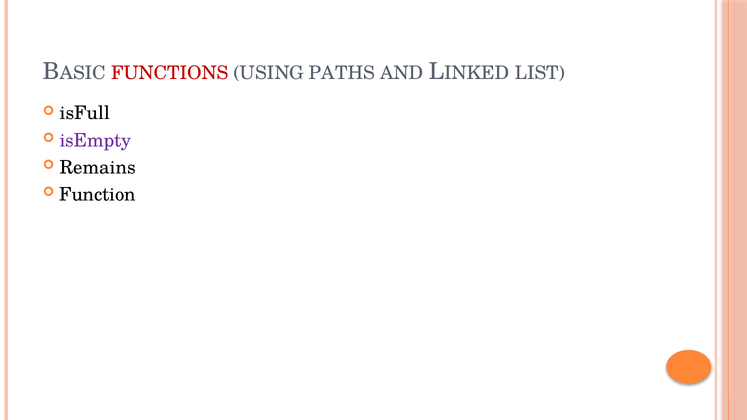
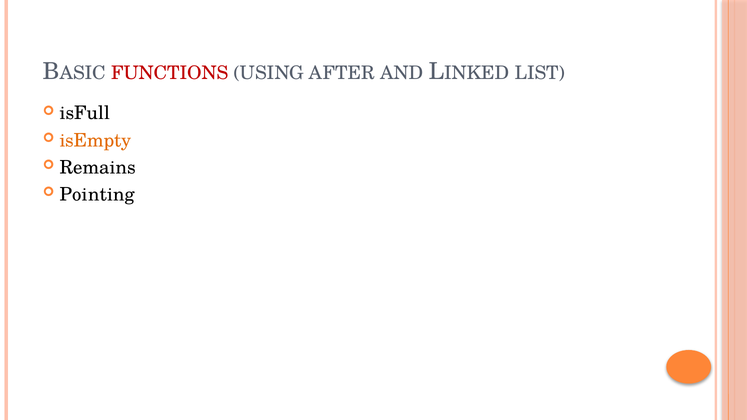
PATHS: PATHS -> AFTER
isEmpty colour: purple -> orange
Function: Function -> Pointing
